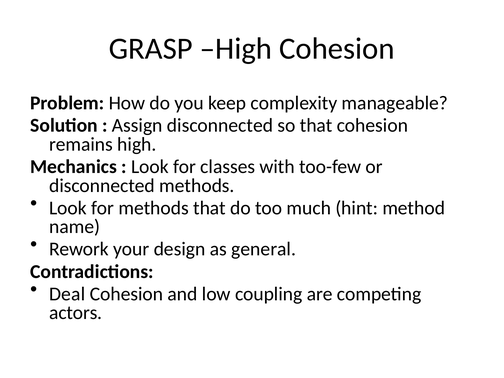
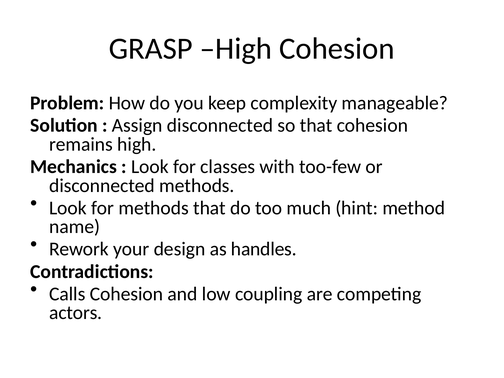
general: general -> handles
Deal: Deal -> Calls
